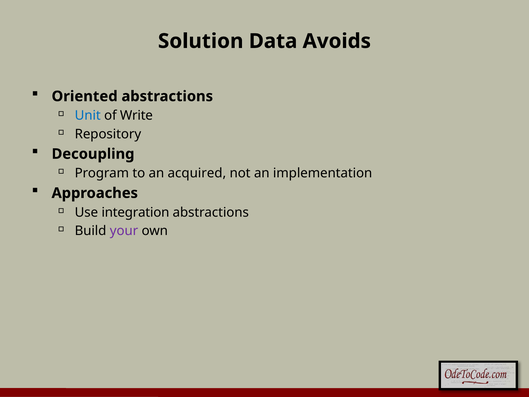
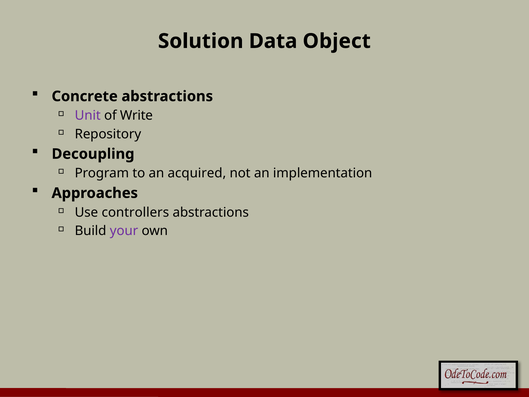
Avoids: Avoids -> Object
Oriented: Oriented -> Concrete
Unit colour: blue -> purple
integration: integration -> controllers
